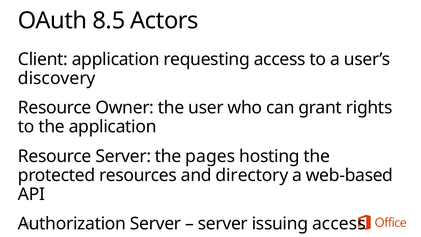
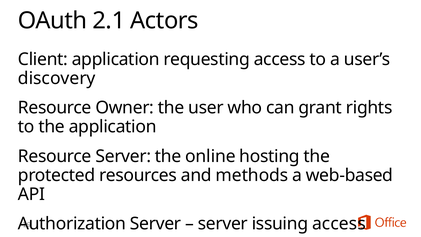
8.5: 8.5 -> 2.1
pages: pages -> online
directory: directory -> methods
